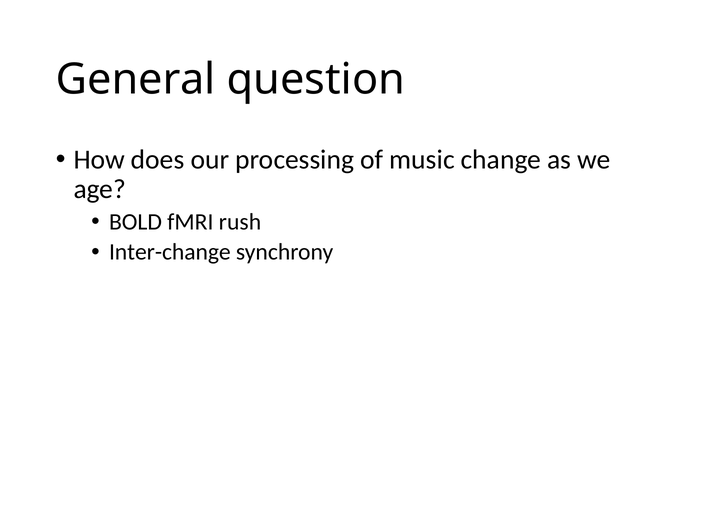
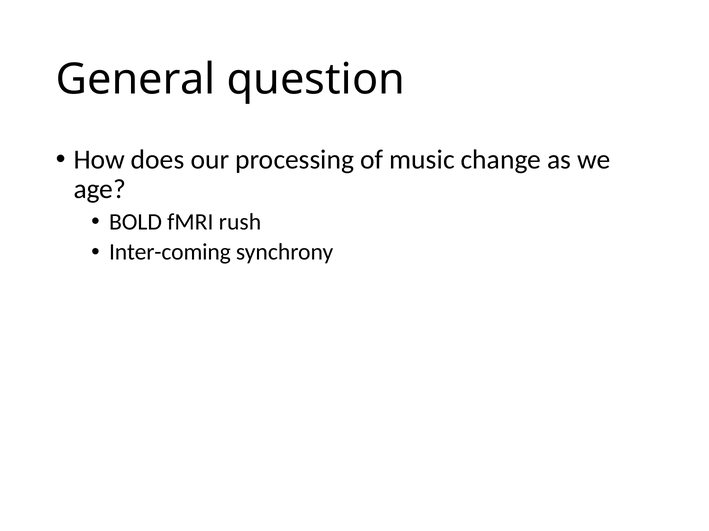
Inter-change: Inter-change -> Inter-coming
